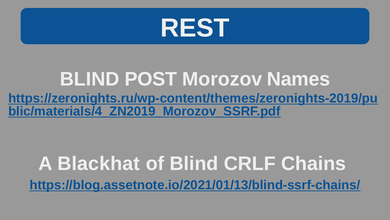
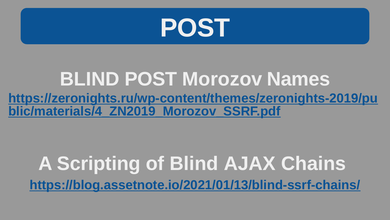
REST at (195, 28): REST -> POST
Blackhat: Blackhat -> Scripting
CRLF: CRLF -> AJAX
